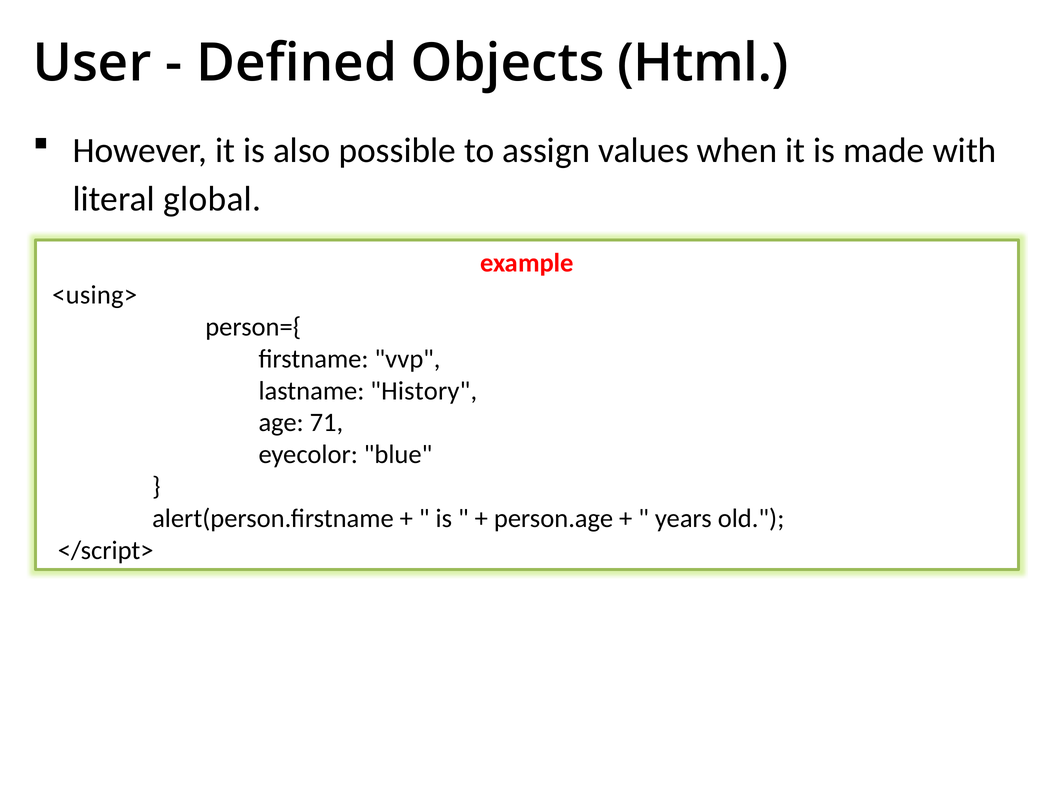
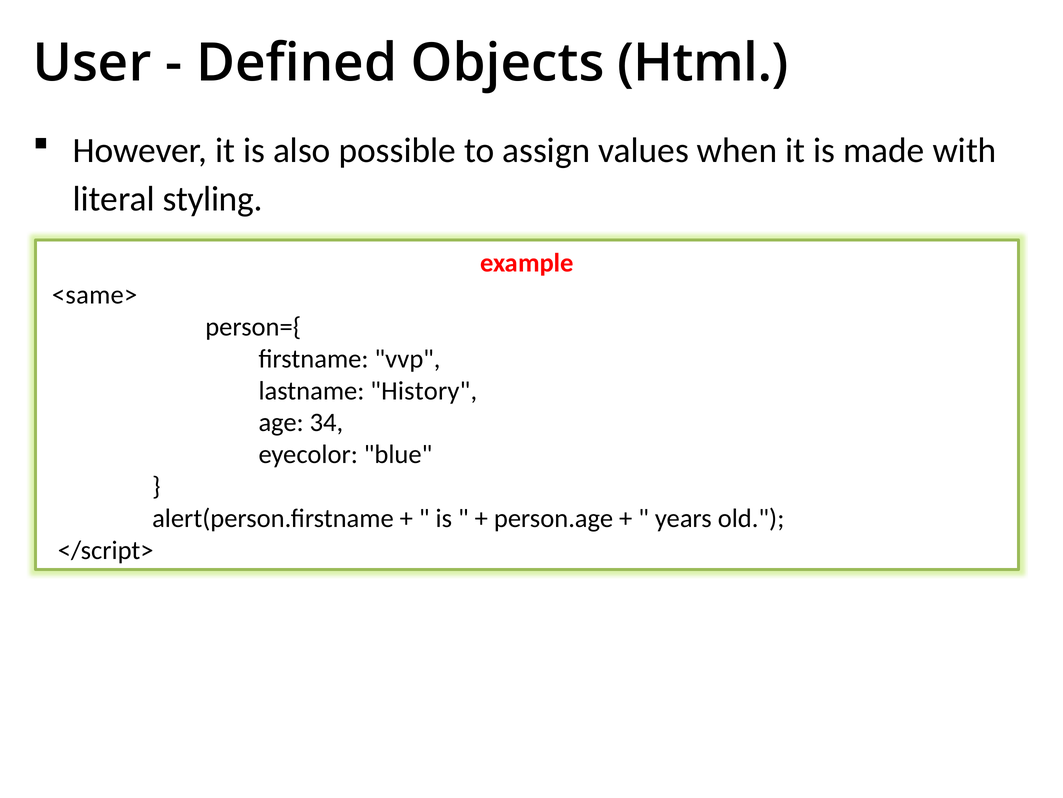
global: global -> styling
<using>: <using> -> <same>
71: 71 -> 34
